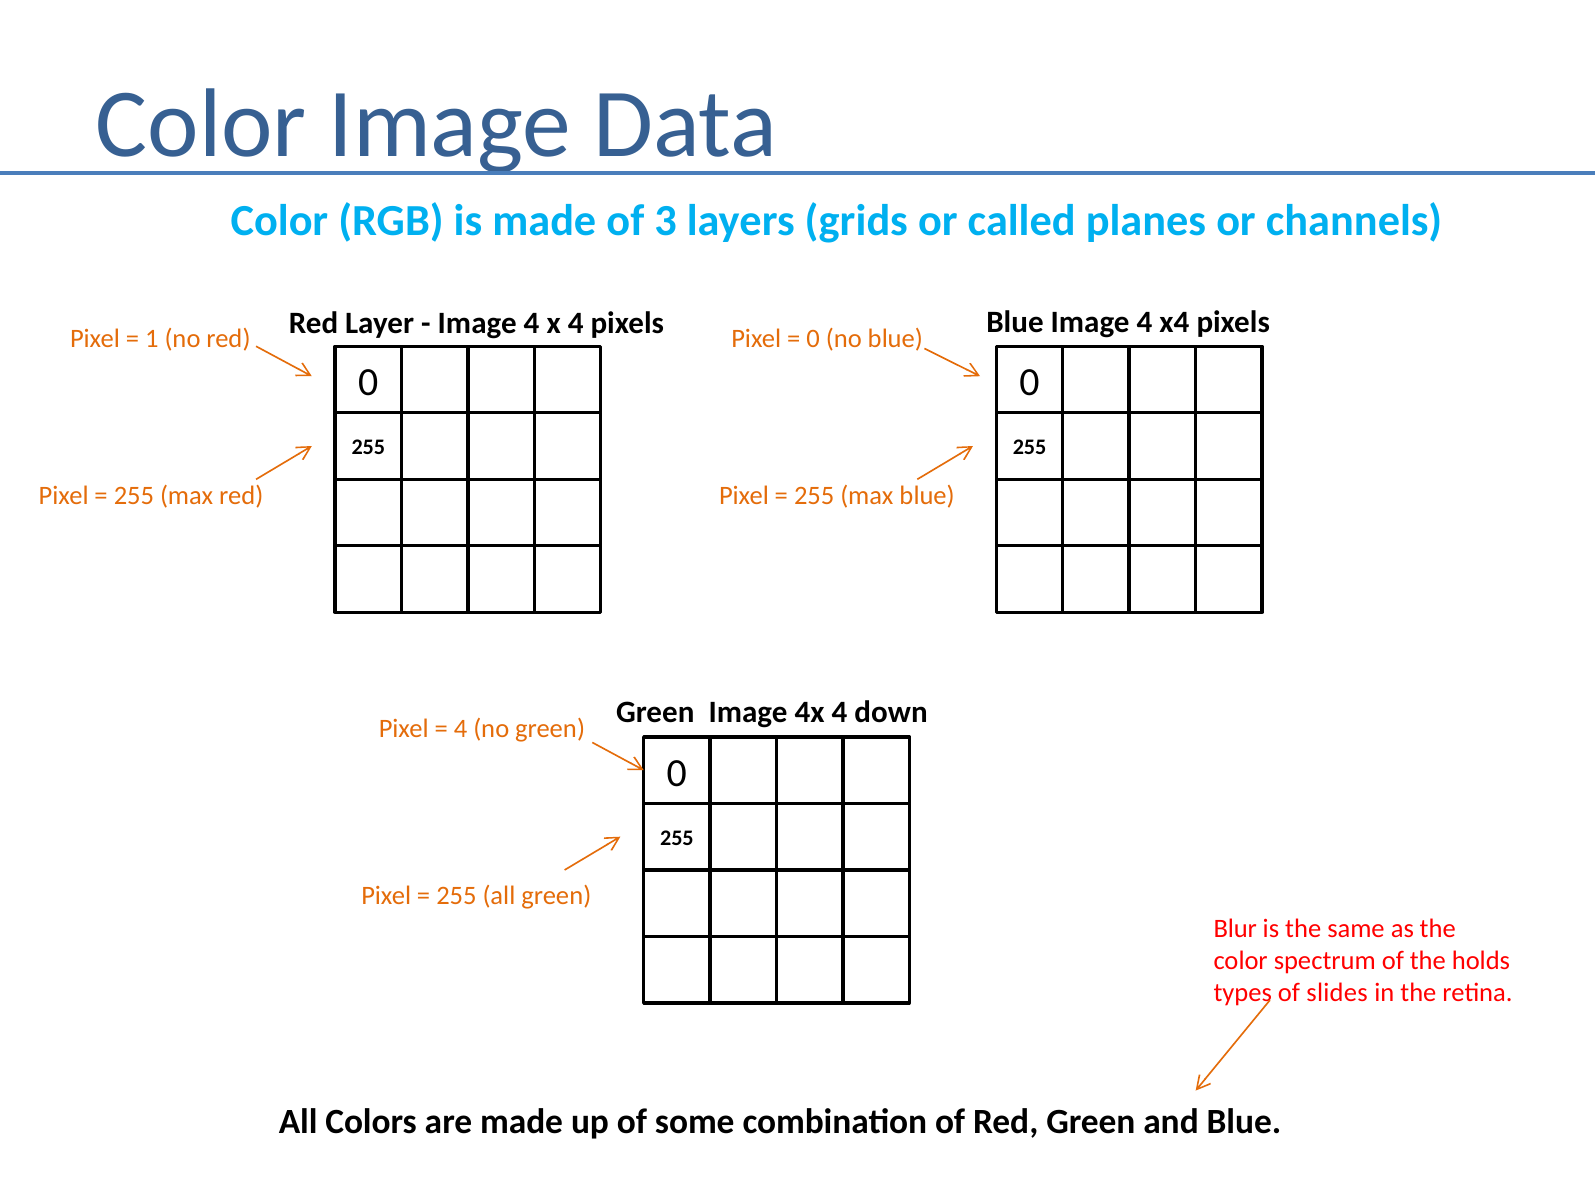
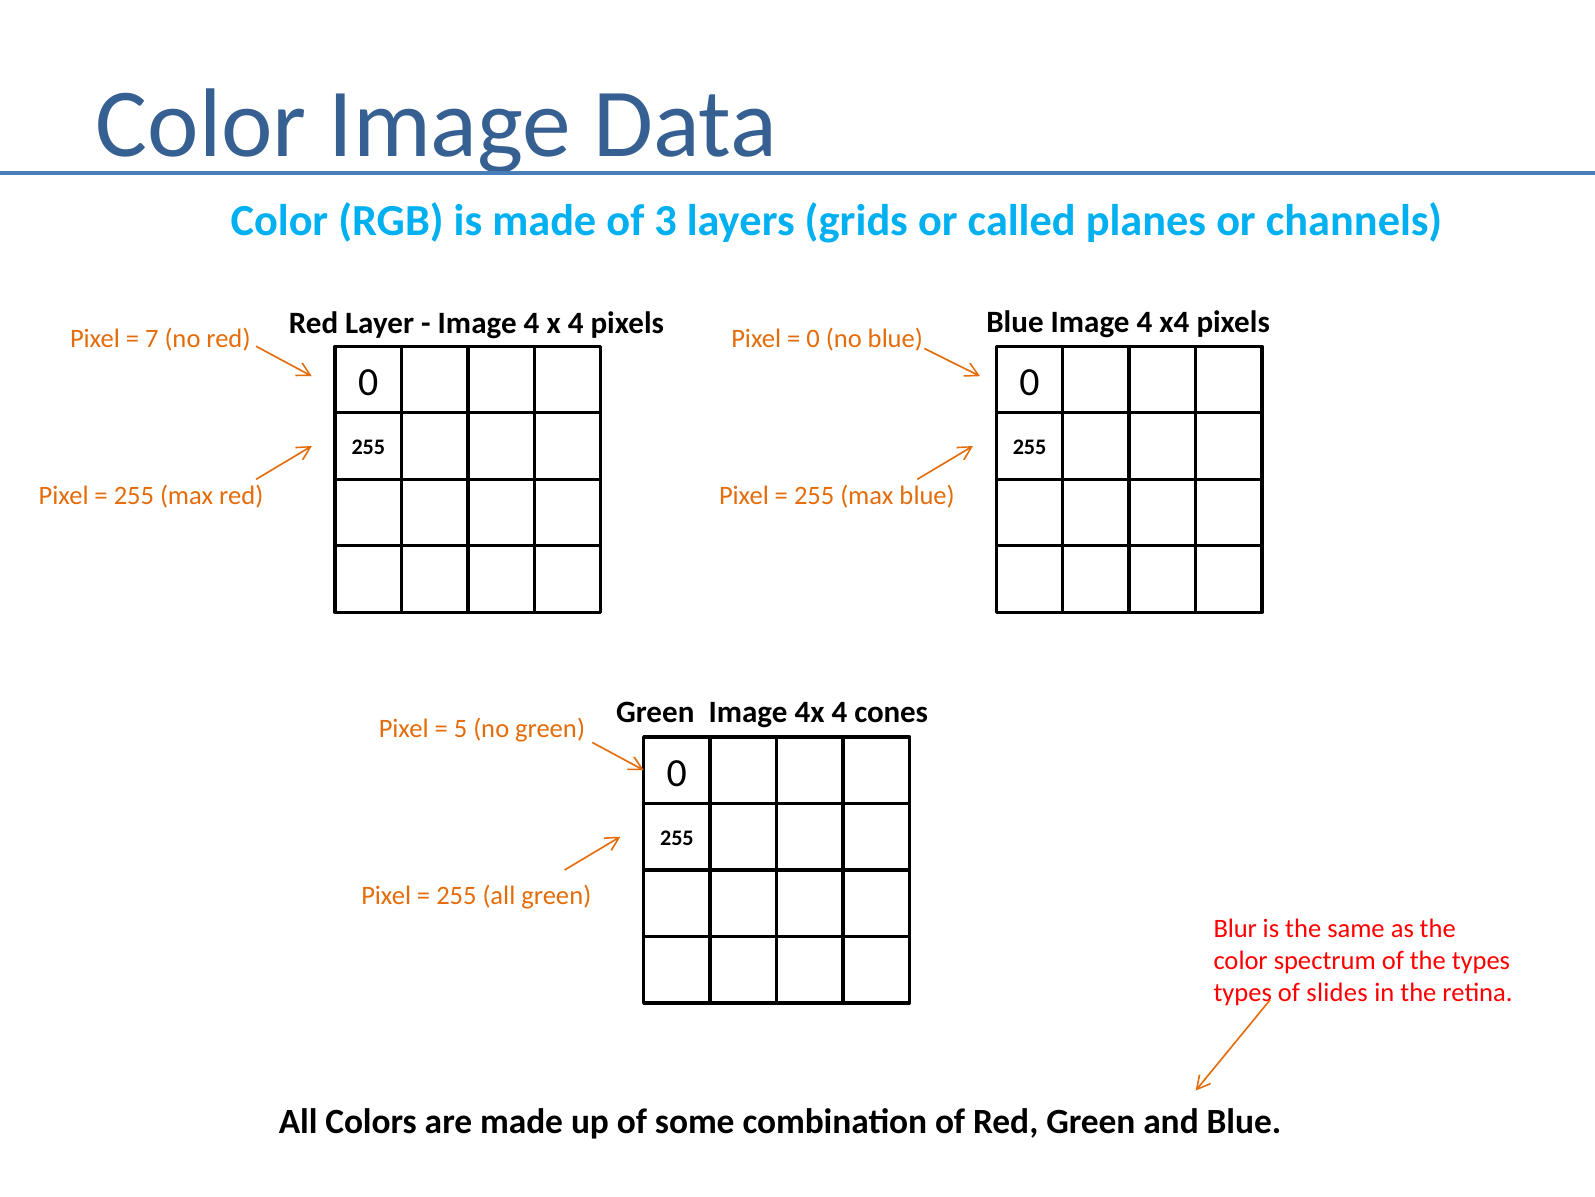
1: 1 -> 7
down: down -> cones
4 at (461, 729): 4 -> 5
the holds: holds -> types
